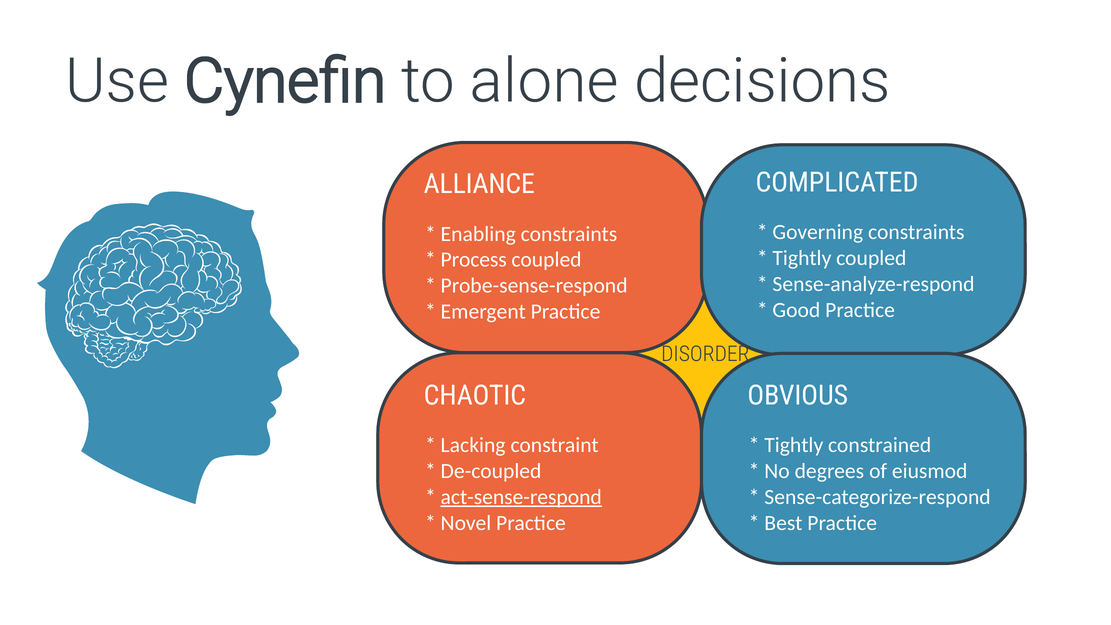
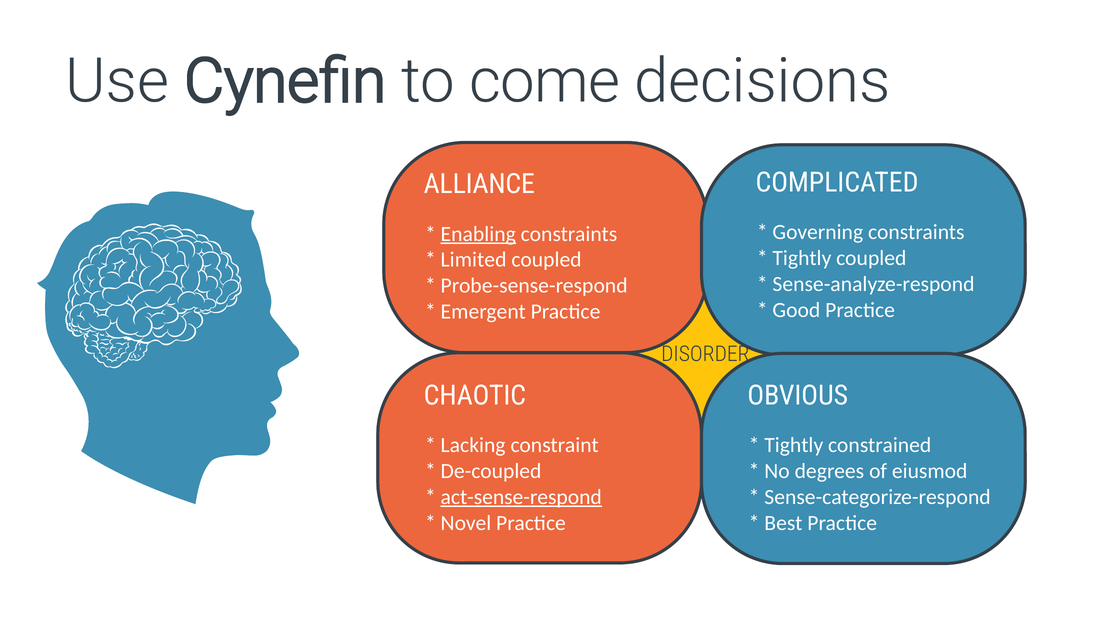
alone: alone -> come
Enabling underline: none -> present
Process: Process -> Limited
